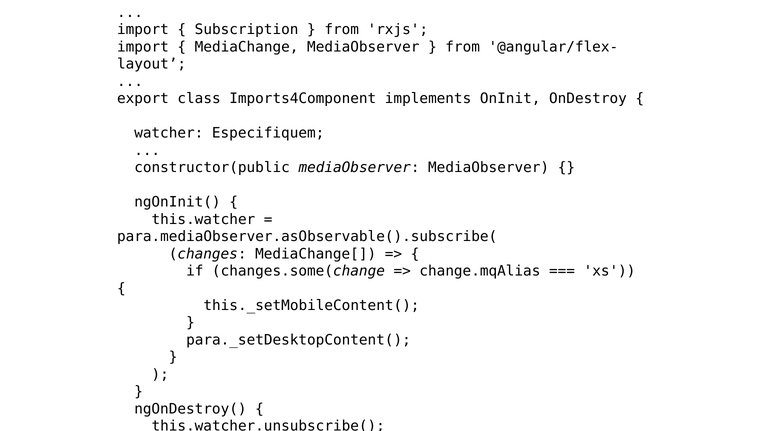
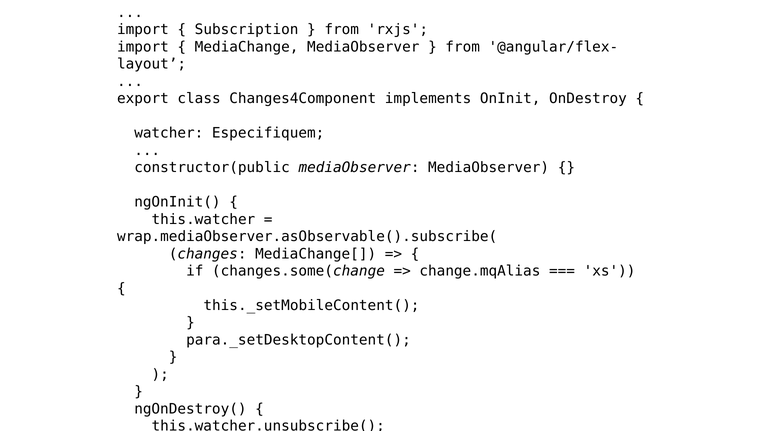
Imports4Component: Imports4Component -> Changes4Component
para.mediaObserver.asObservable().subscribe(: para.mediaObserver.asObservable().subscribe( -> wrap.mediaObserver.asObservable().subscribe(
